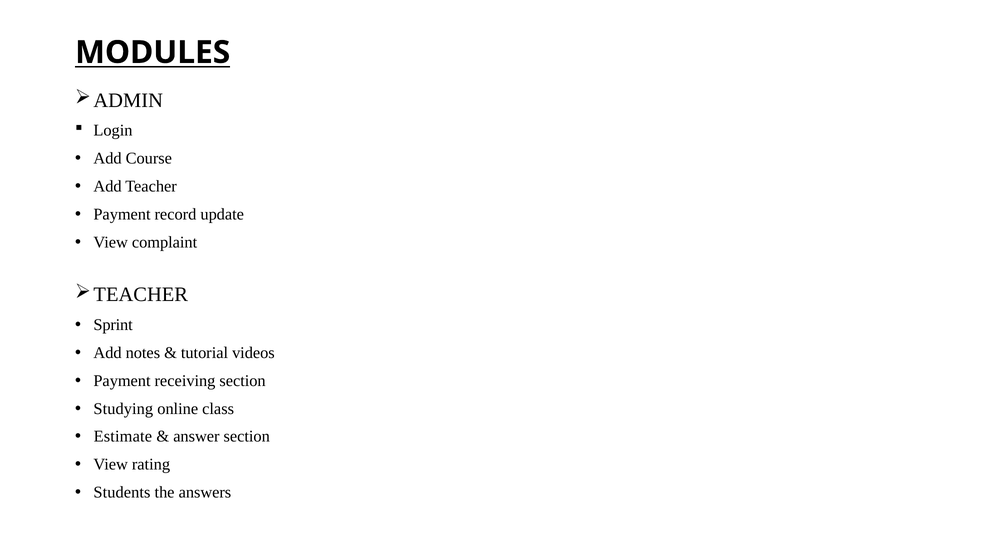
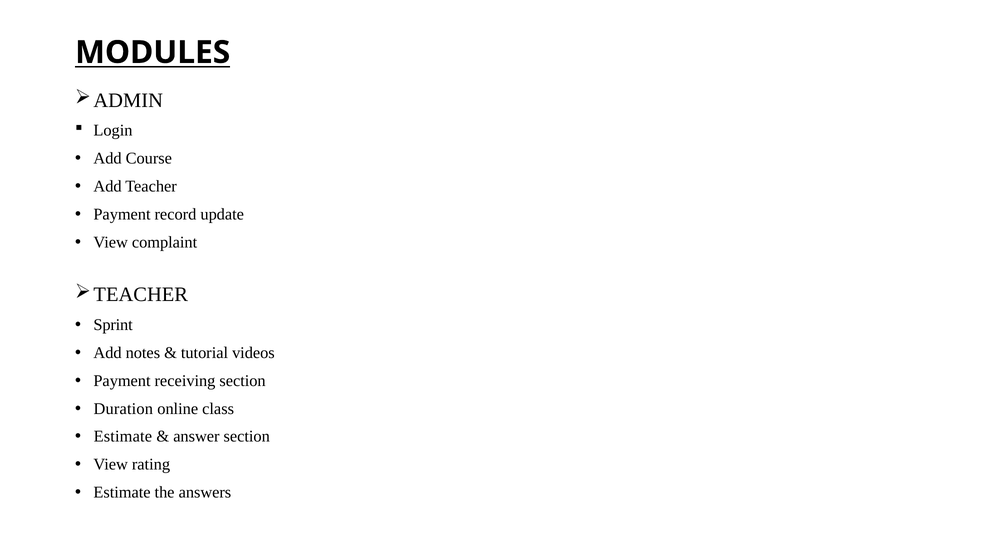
Studying: Studying -> Duration
Students at (122, 493): Students -> Estimate
